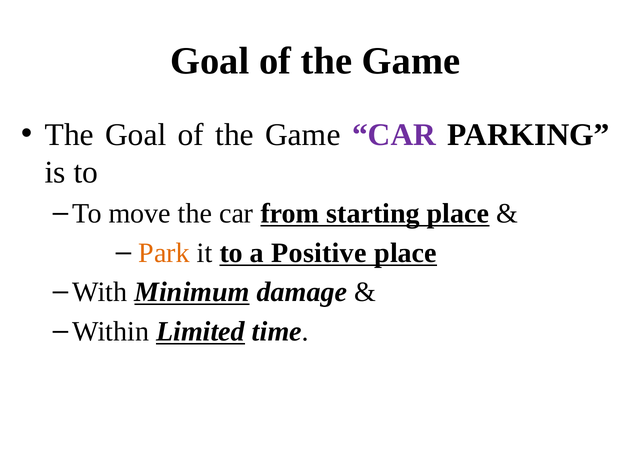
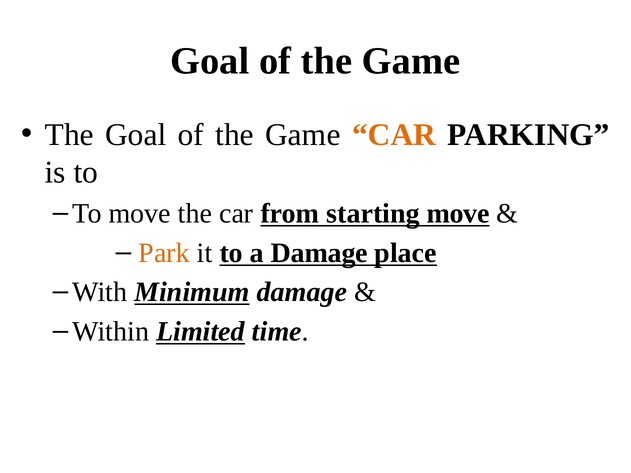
CAR at (394, 135) colour: purple -> orange
starting place: place -> move
a Positive: Positive -> Damage
